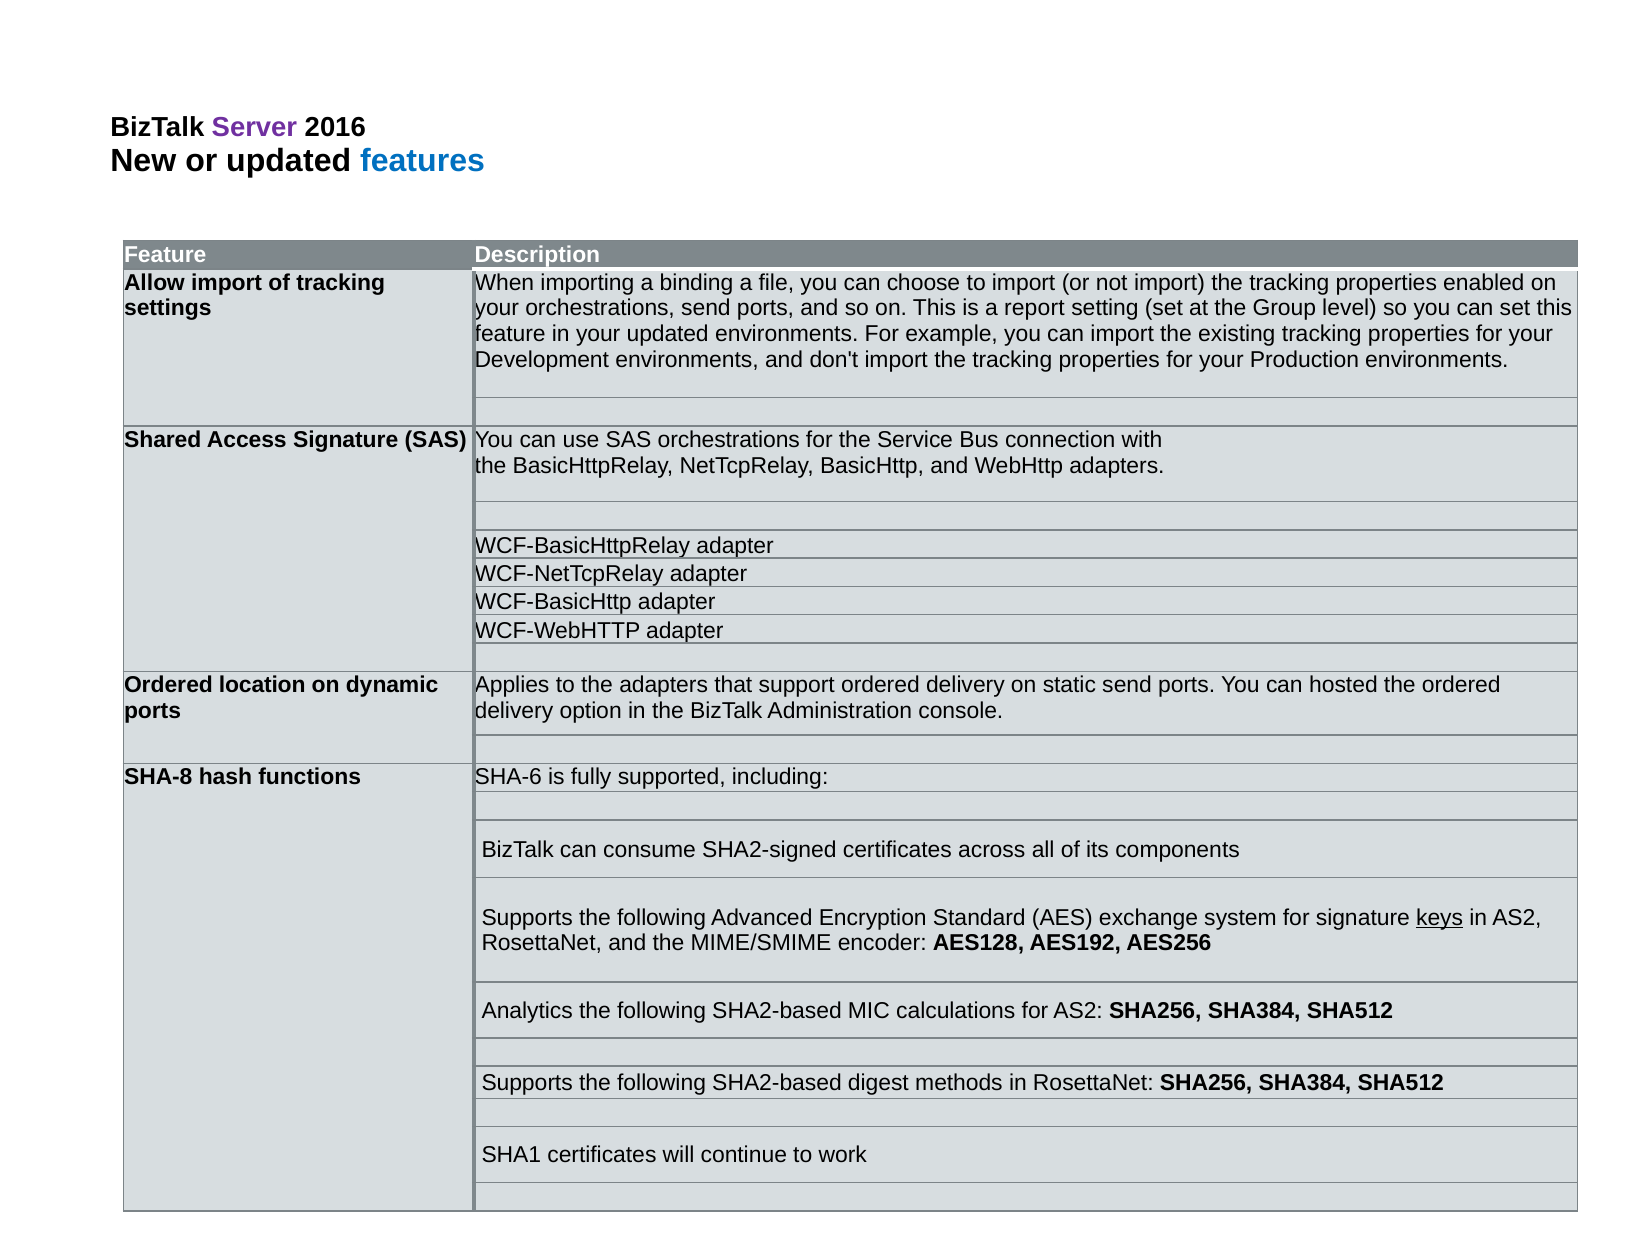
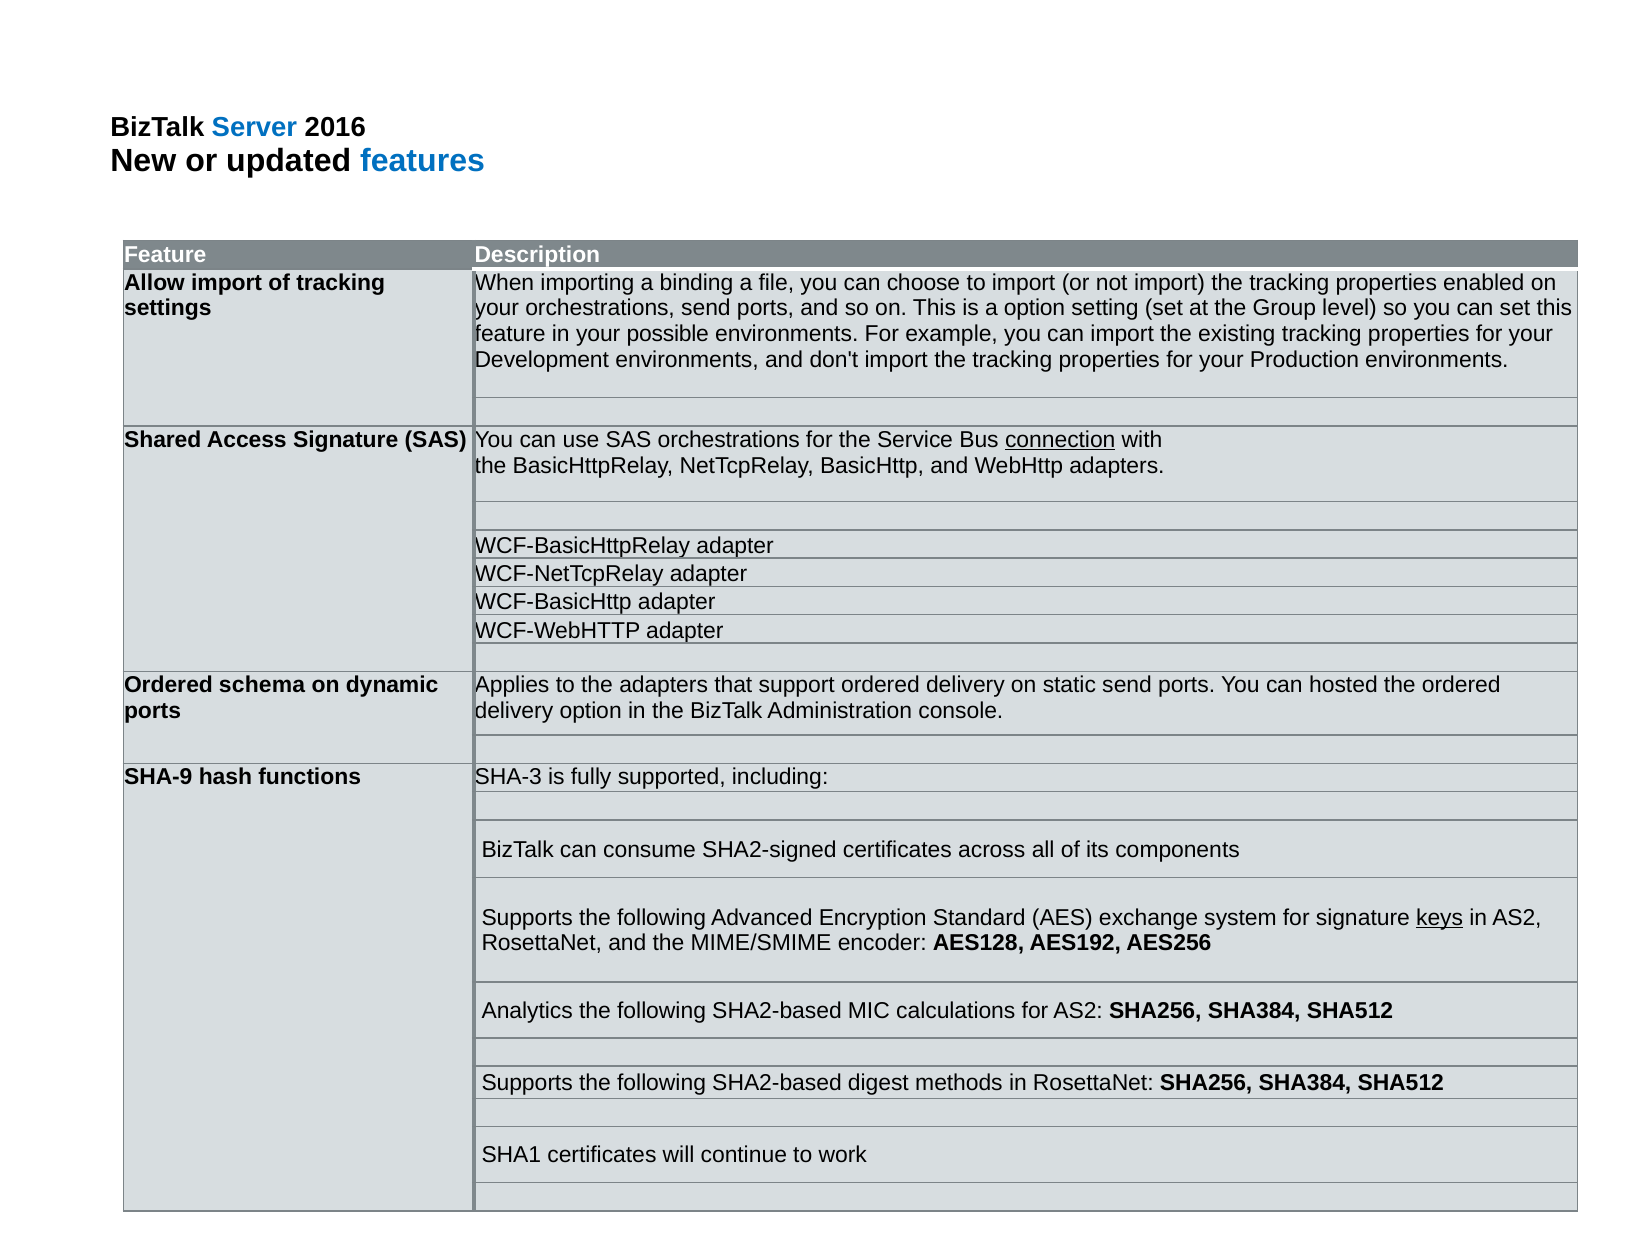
Server colour: purple -> blue
a report: report -> option
your updated: updated -> possible
connection underline: none -> present
location: location -> schema
SHA-8: SHA-8 -> SHA-9
SHA-6: SHA-6 -> SHA-3
